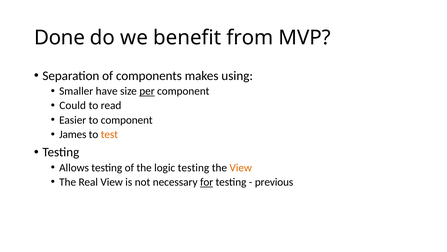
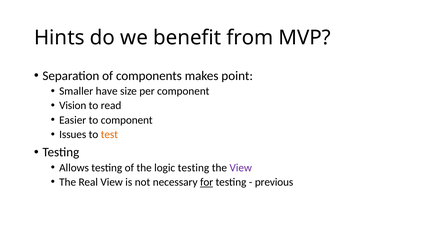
Done: Done -> Hints
using: using -> point
per underline: present -> none
Could: Could -> Vision
James: James -> Issues
View at (241, 167) colour: orange -> purple
